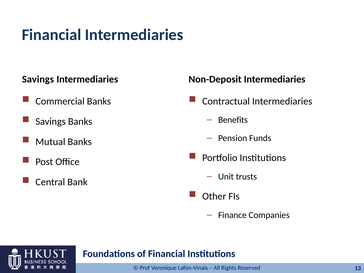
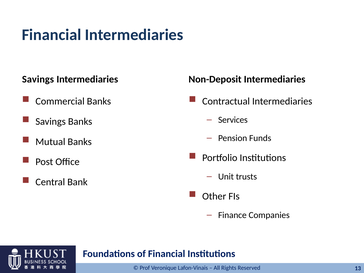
Benefits: Benefits -> Services
